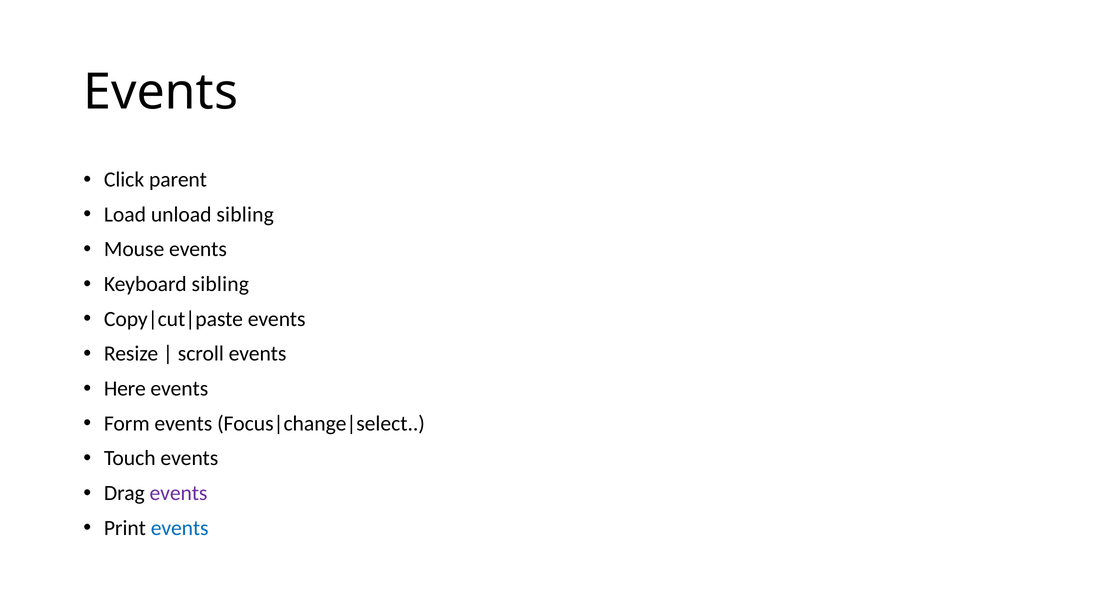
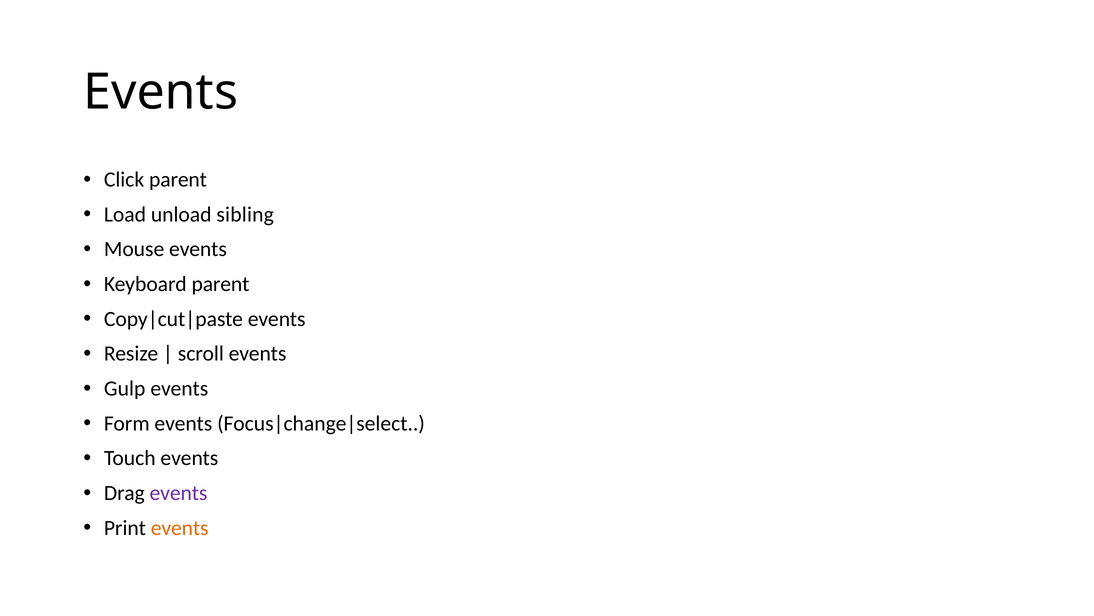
Keyboard sibling: sibling -> parent
Here: Here -> Gulp
events at (180, 527) colour: blue -> orange
